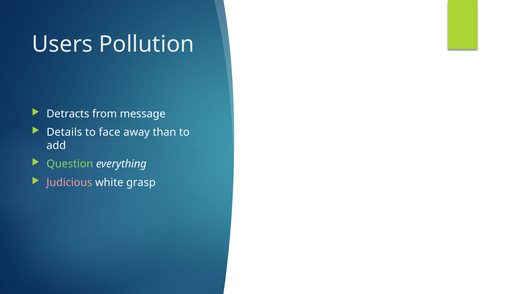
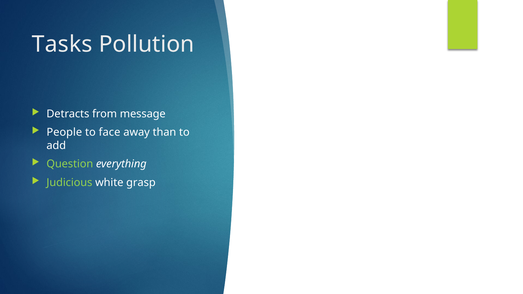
Users: Users -> Tasks
Details: Details -> People
Judicious colour: pink -> light green
